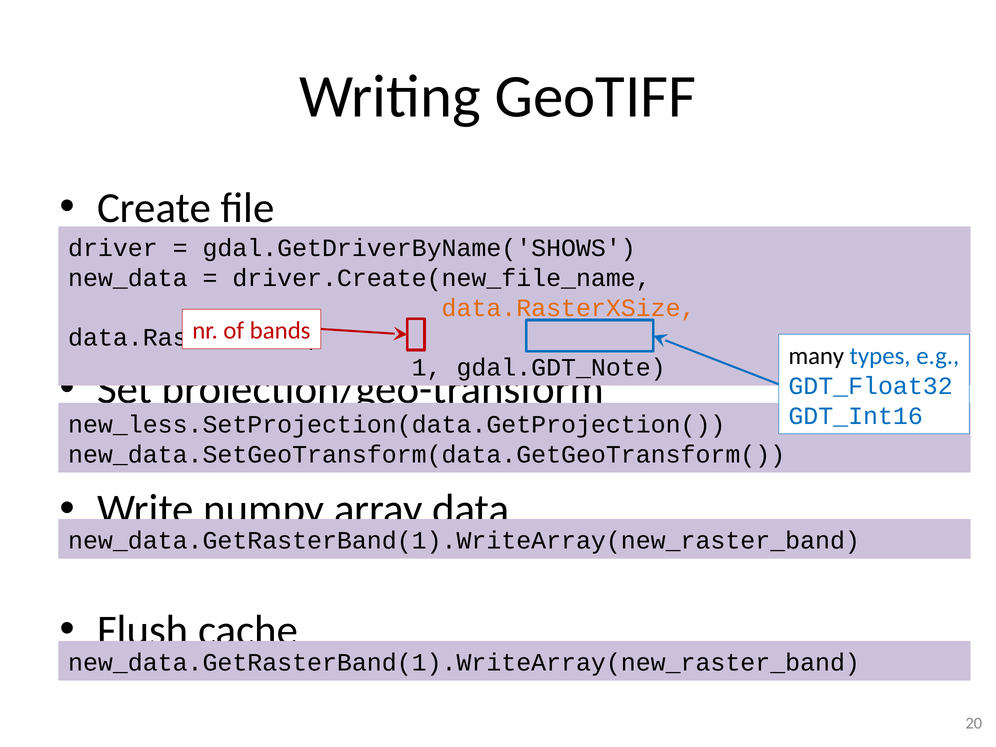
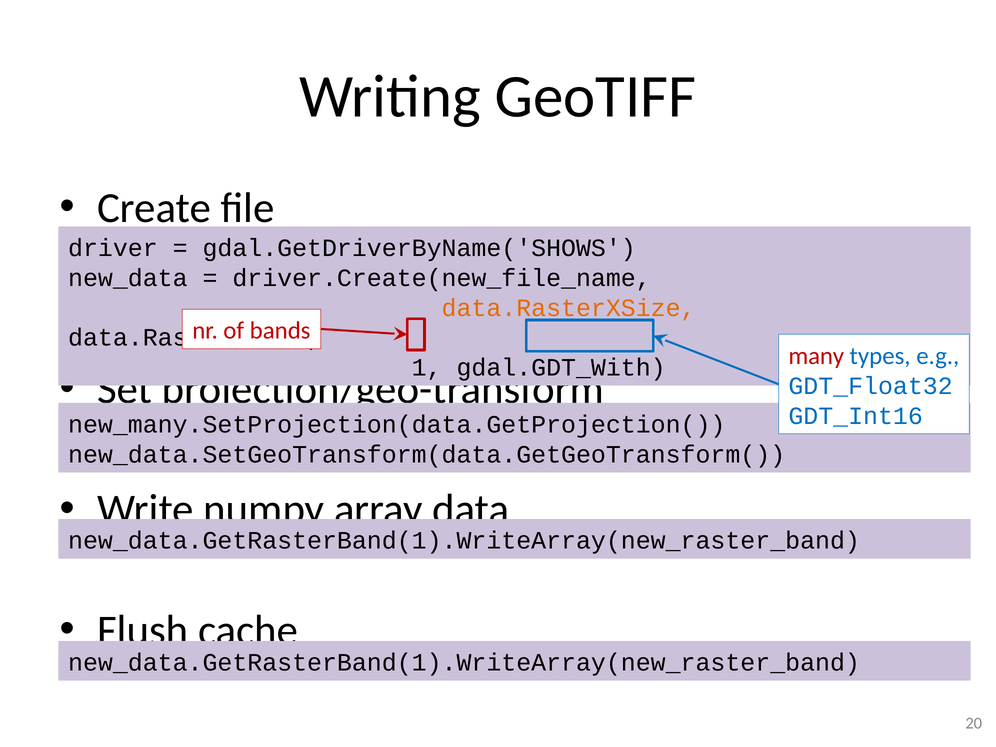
many colour: black -> red
gdal.GDT_Note: gdal.GDT_Note -> gdal.GDT_With
new_less.SetProjection(data.GetProjection(: new_less.SetProjection(data.GetProjection( -> new_many.SetProjection(data.GetProjection(
